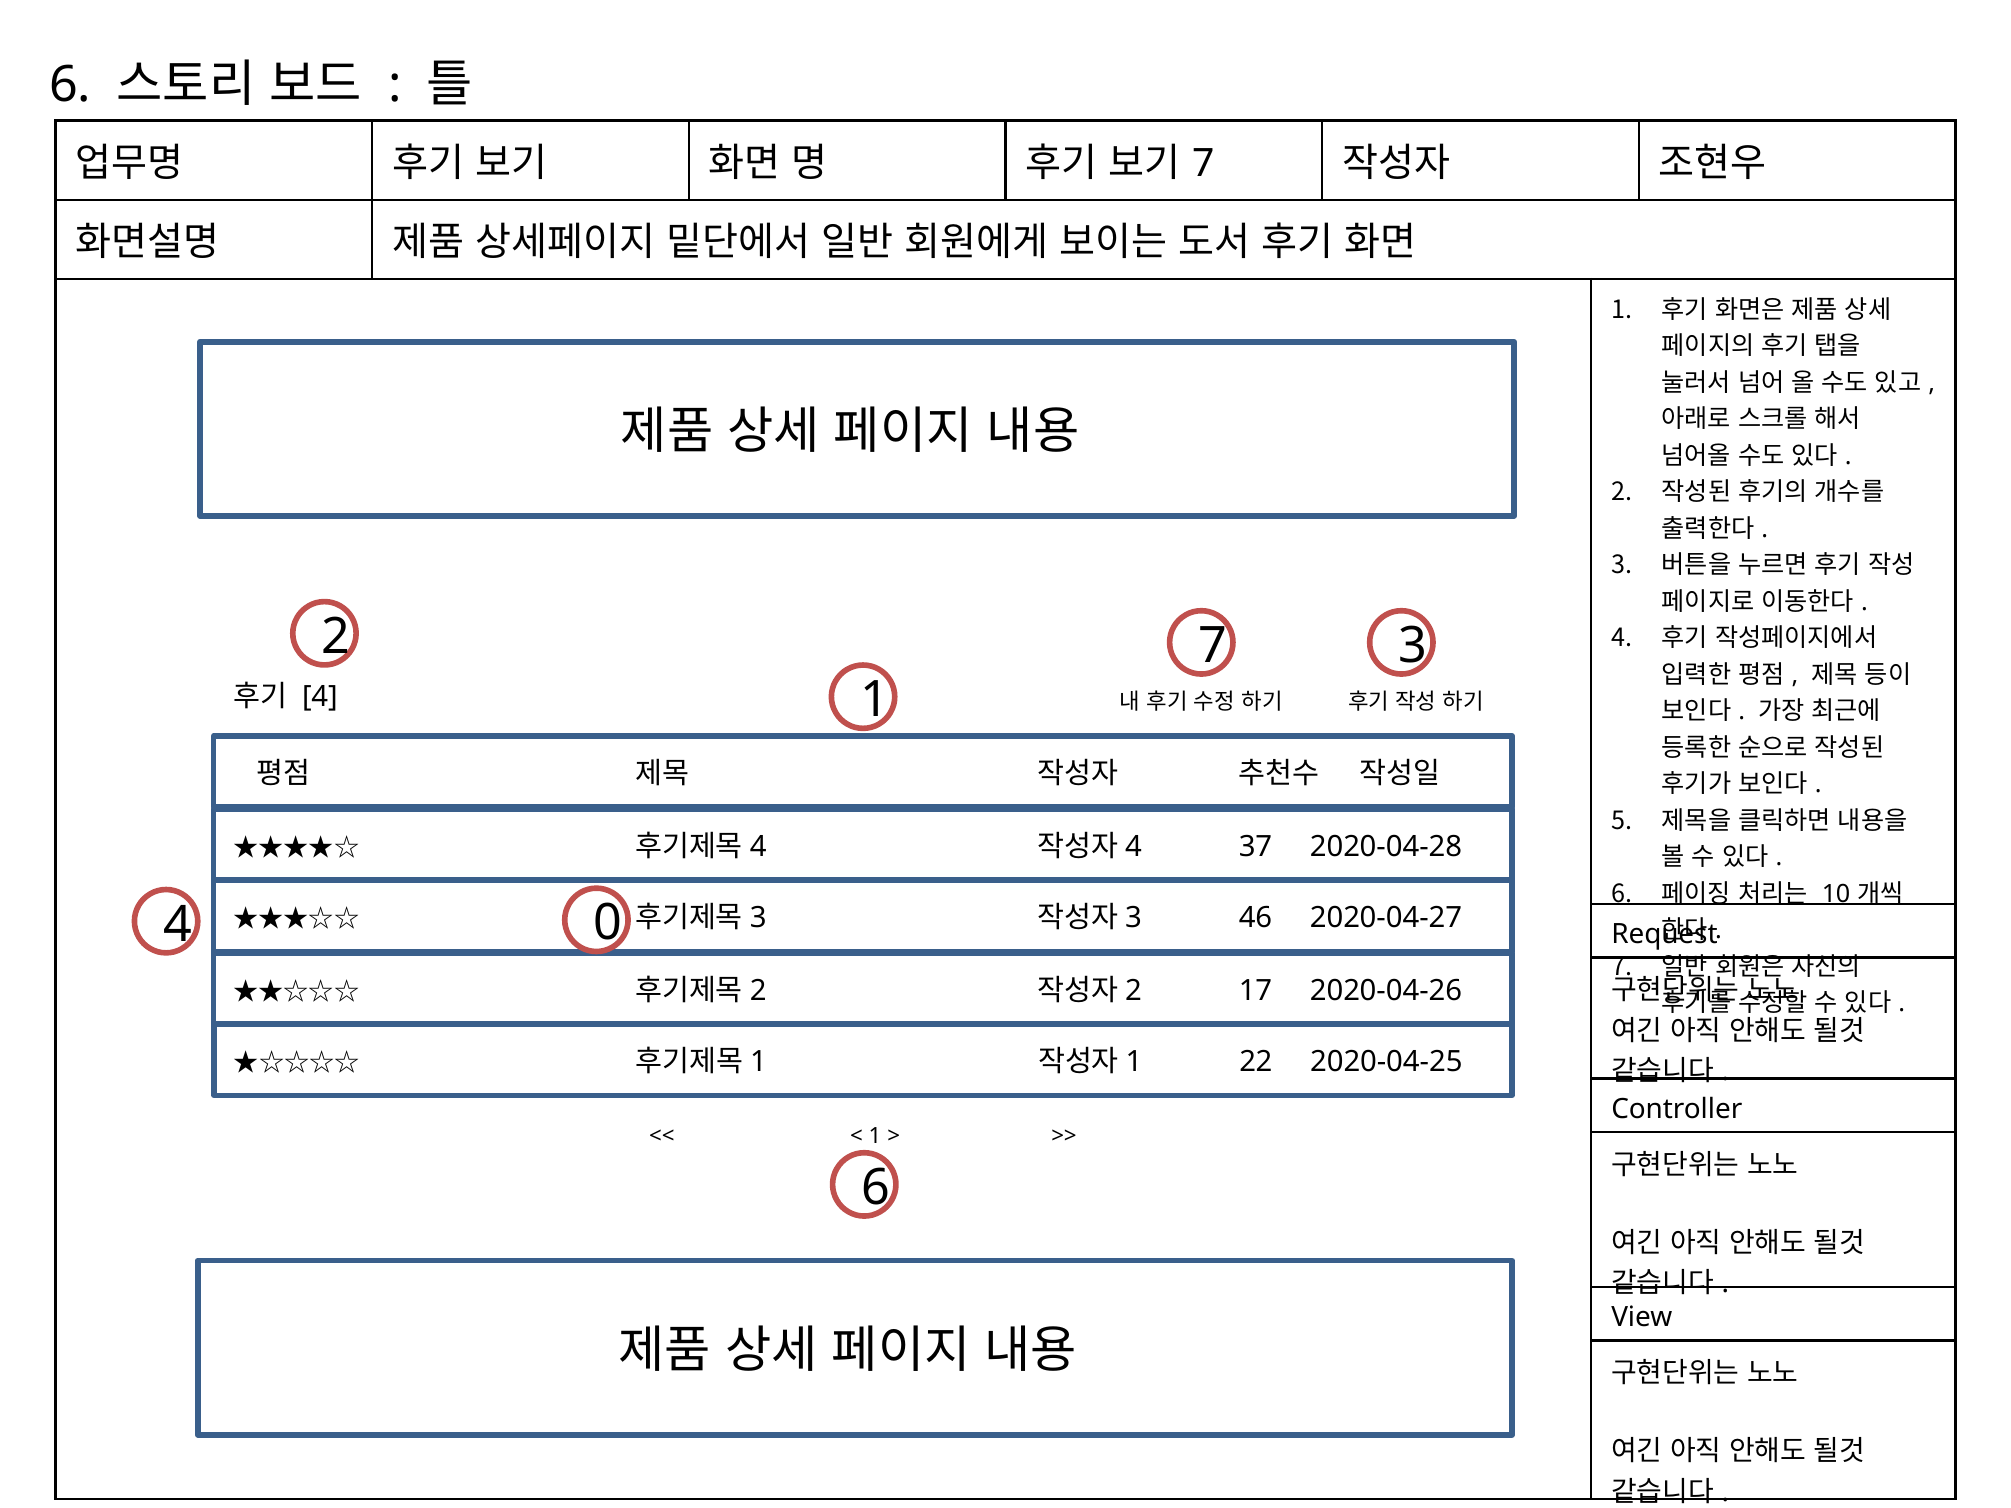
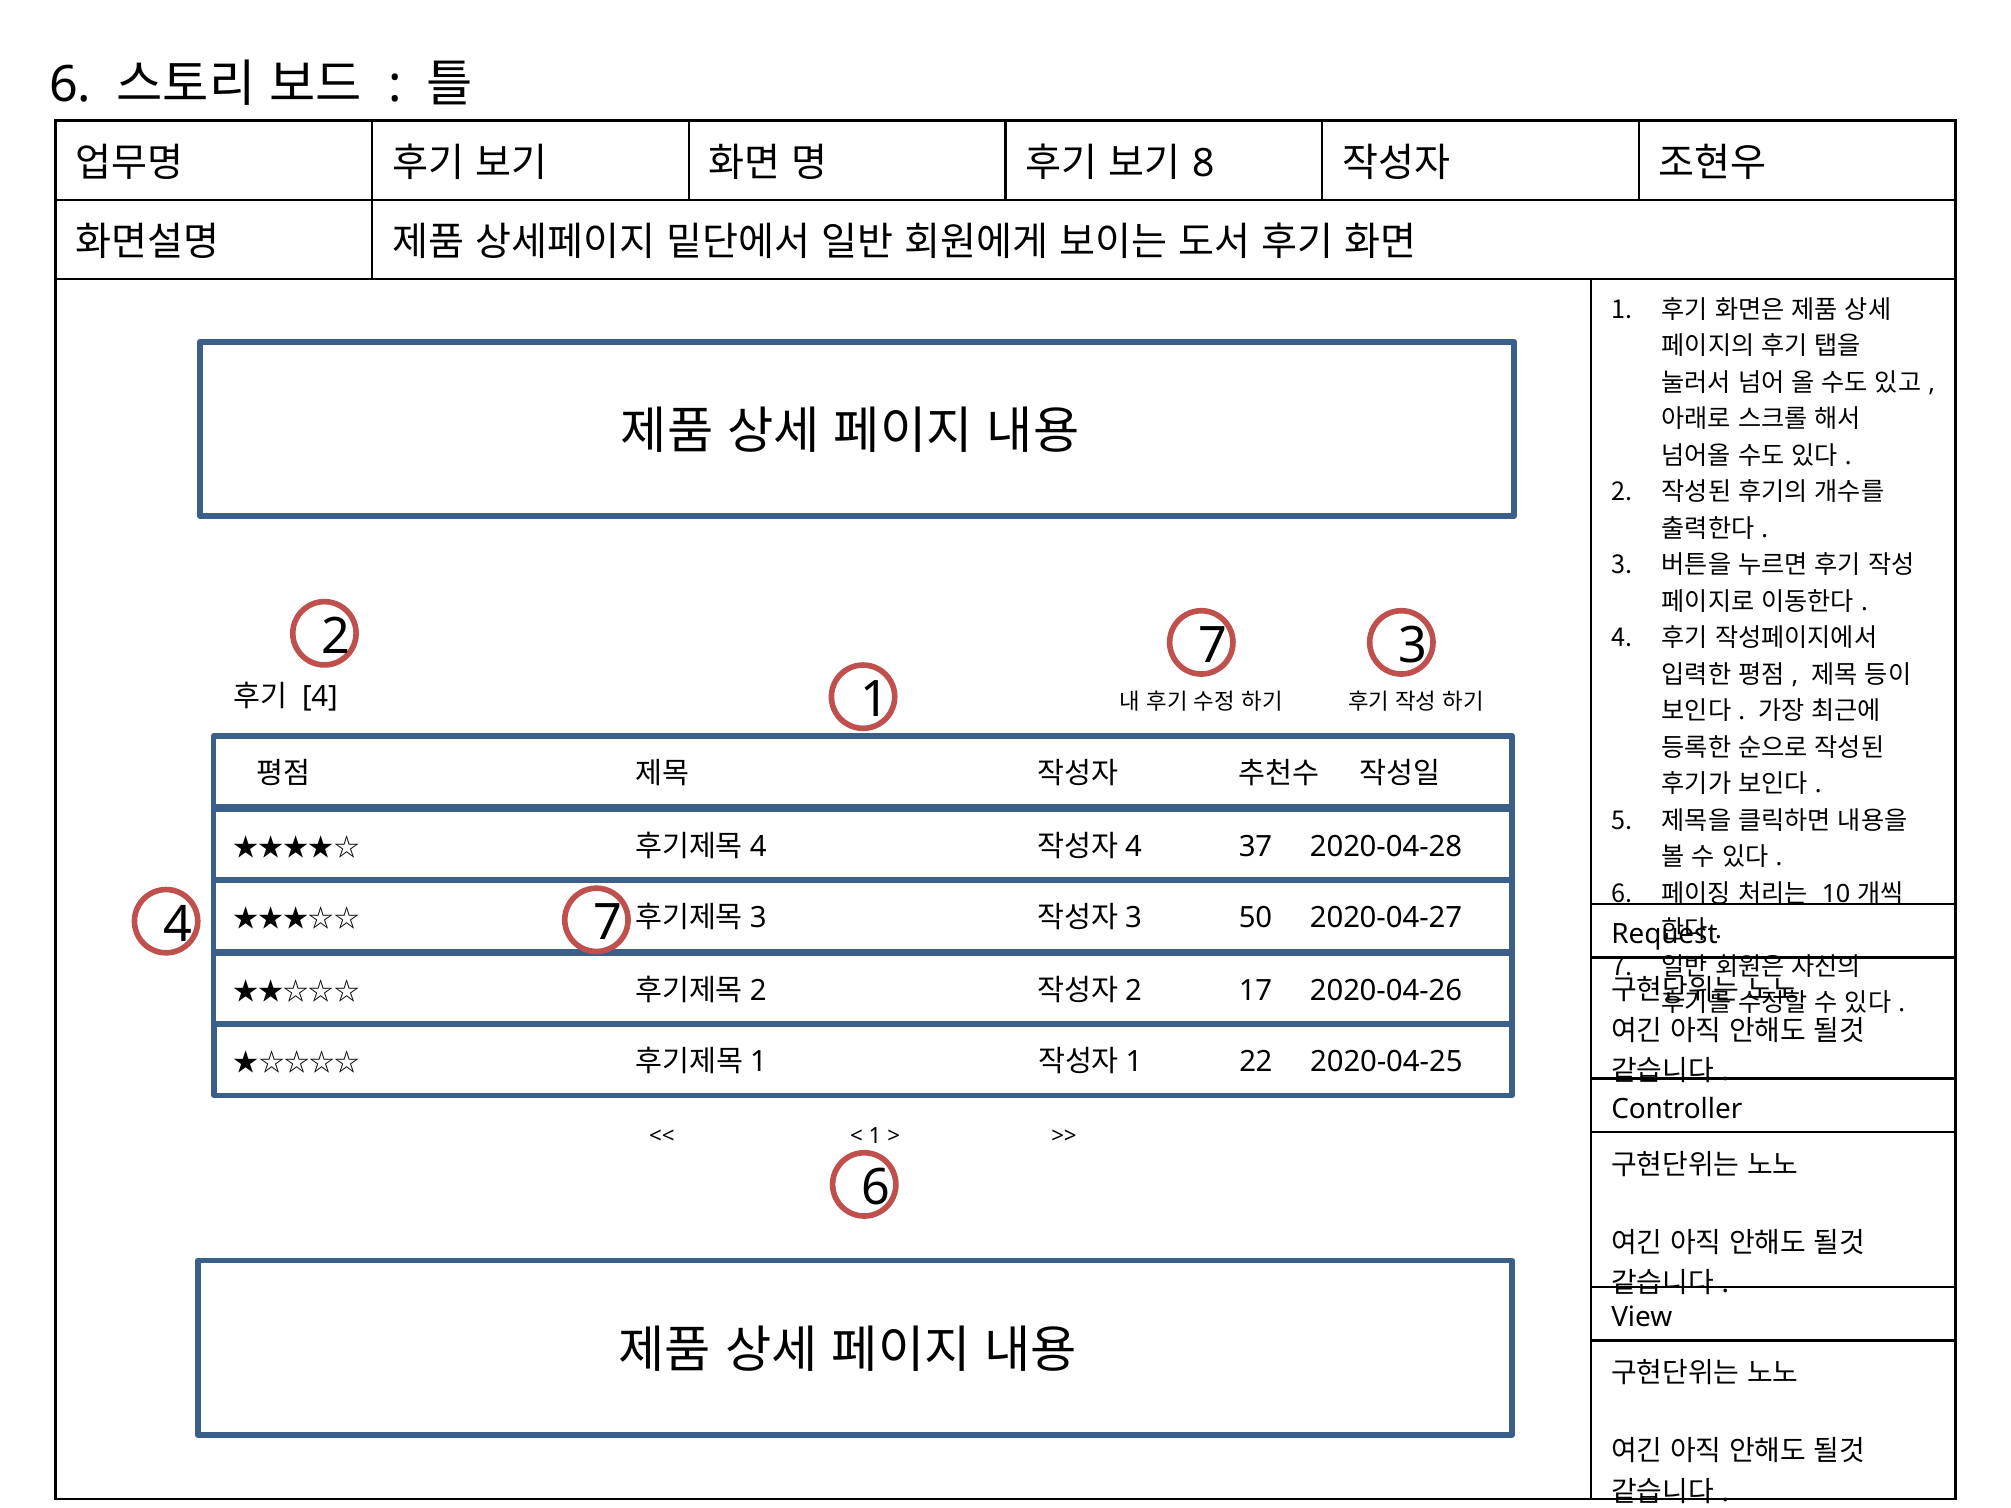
7 at (1203, 163): 7 -> 8
46: 46 -> 50
4 0: 0 -> 7
